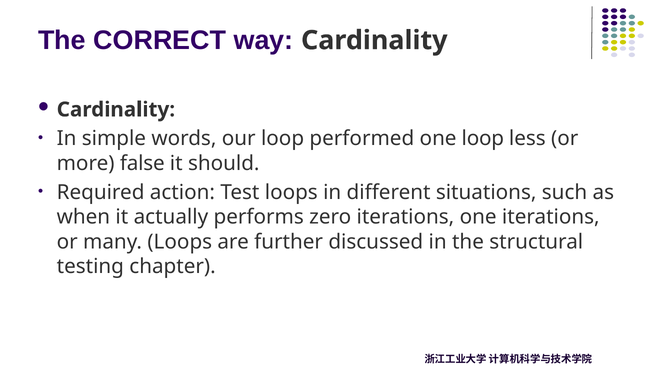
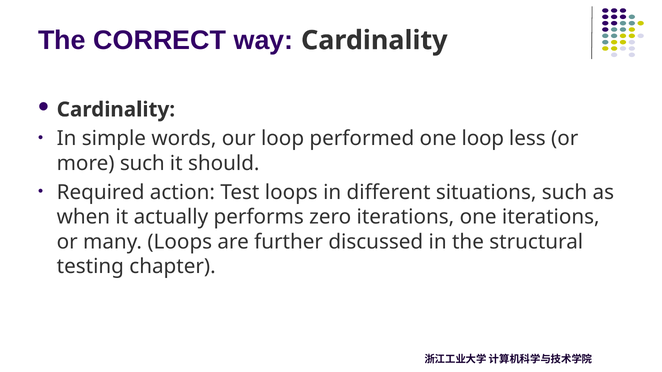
more false: false -> such
